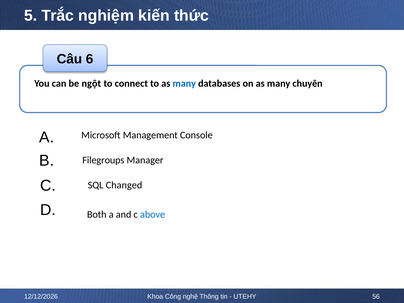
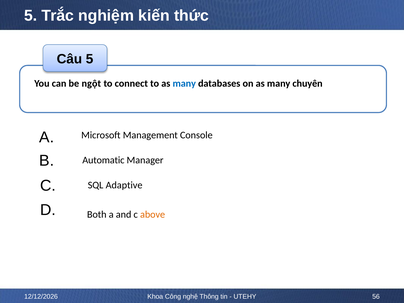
Câu 6: 6 -> 5
Filegroups: Filegroups -> Automatic
Changed: Changed -> Adaptive
above colour: blue -> orange
